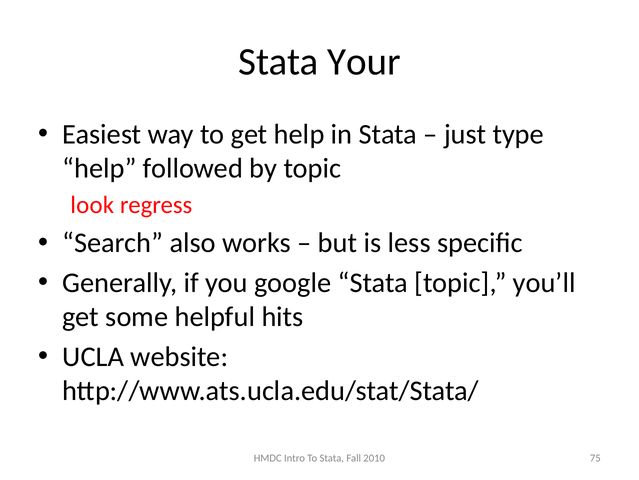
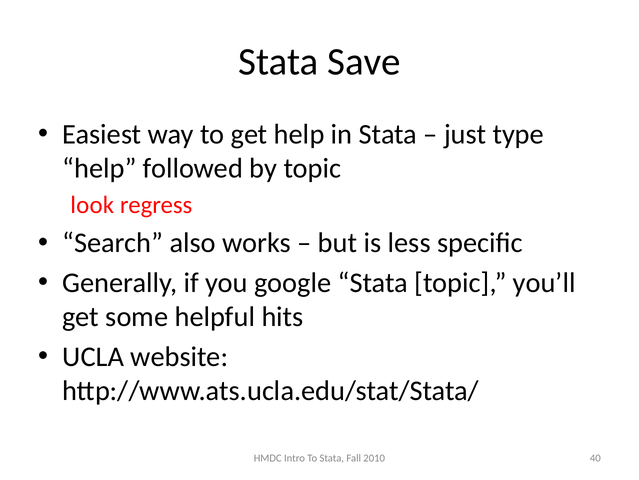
Your: Your -> Save
75: 75 -> 40
